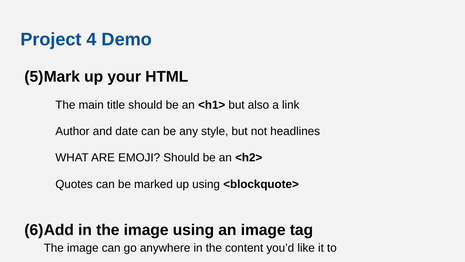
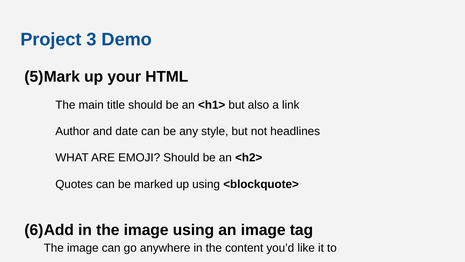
4: 4 -> 3
